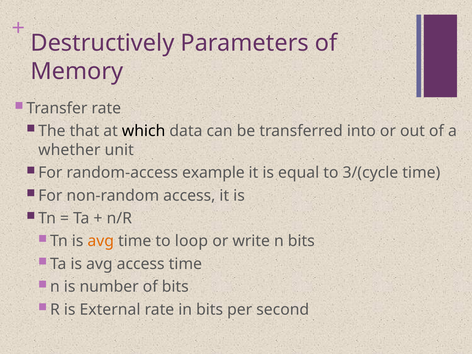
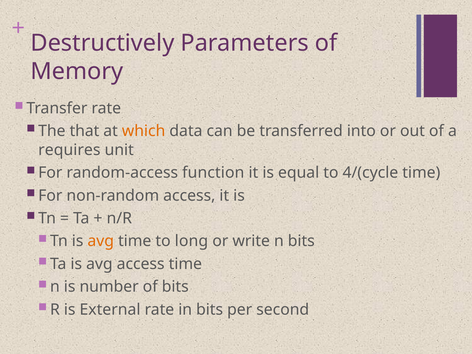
which colour: black -> orange
whether: whether -> requires
example: example -> function
3/(cycle: 3/(cycle -> 4/(cycle
loop: loop -> long
